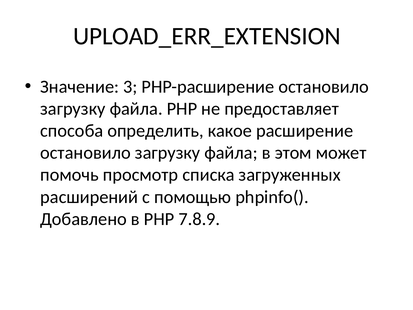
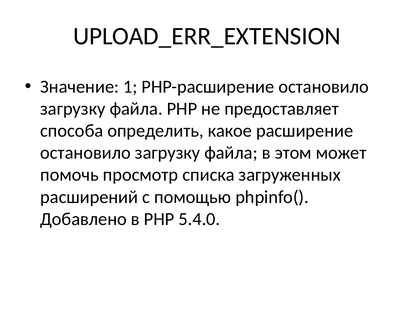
3: 3 -> 1
7.8.9: 7.8.9 -> 5.4.0
